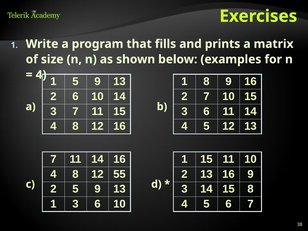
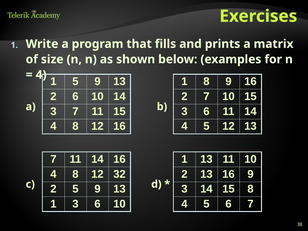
1 15: 15 -> 13
55: 55 -> 32
